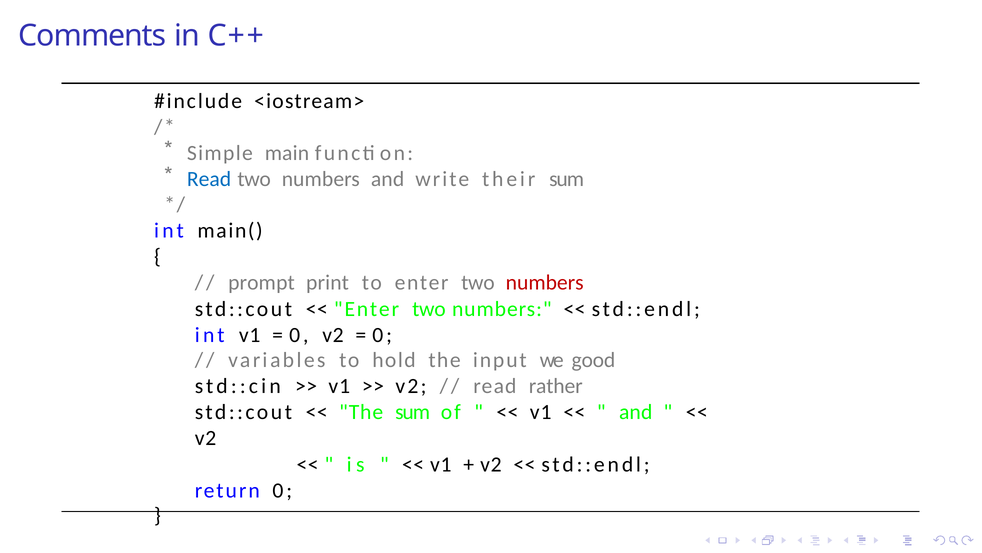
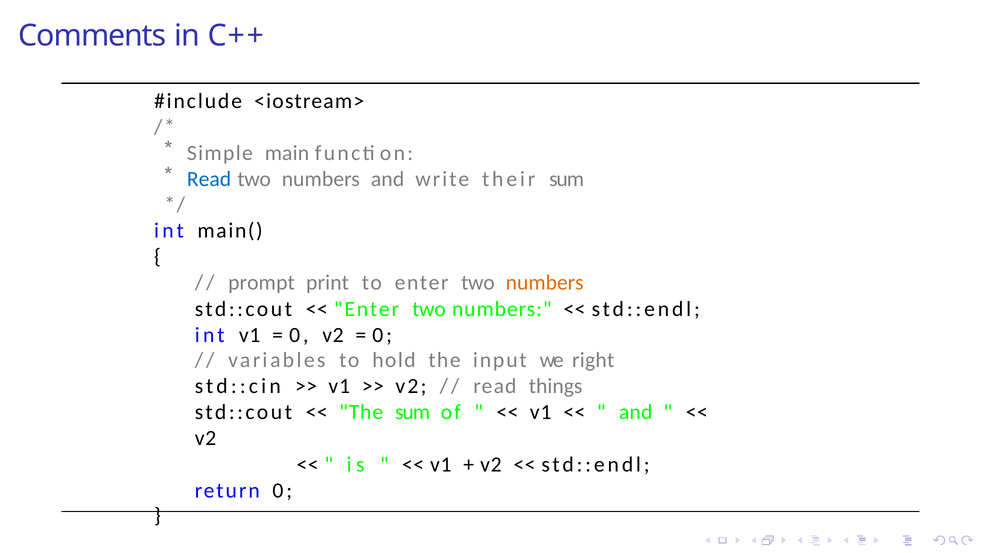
numbers at (545, 282) colour: red -> orange
good: good -> right
rather: rather -> things
